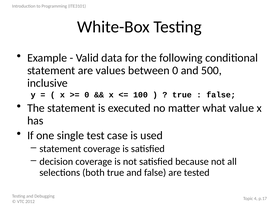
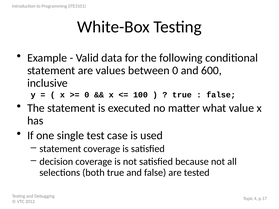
500: 500 -> 600
